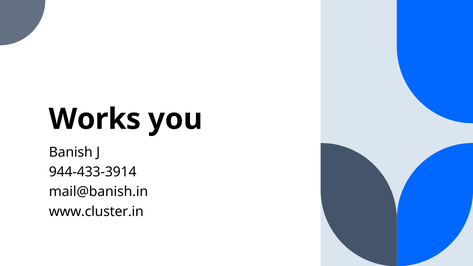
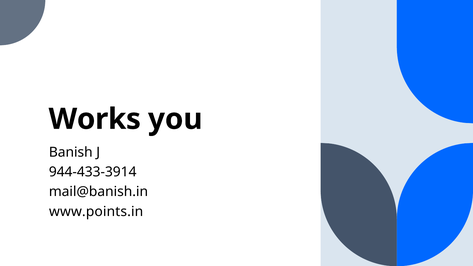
www.cluster.in: www.cluster.in -> www.points.in
